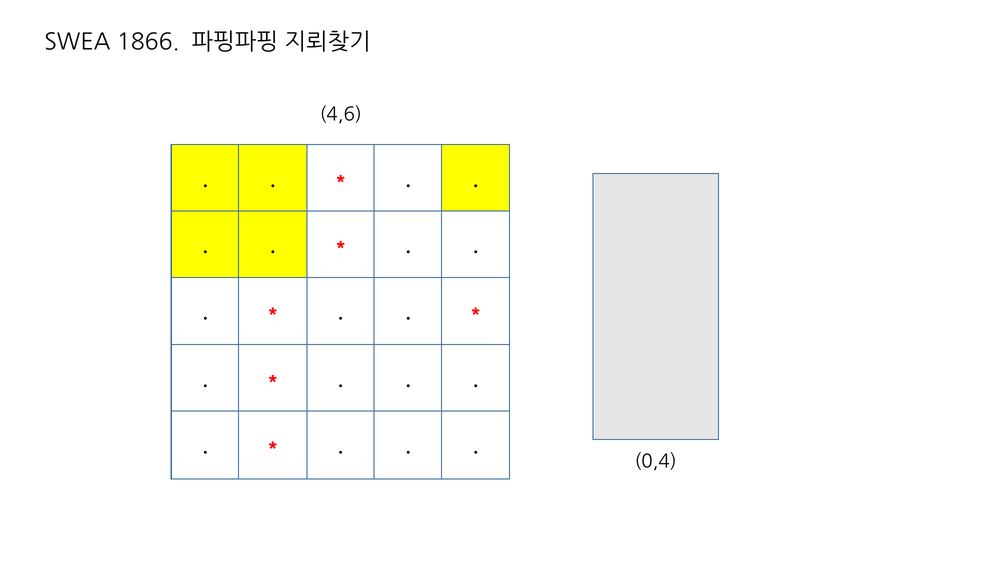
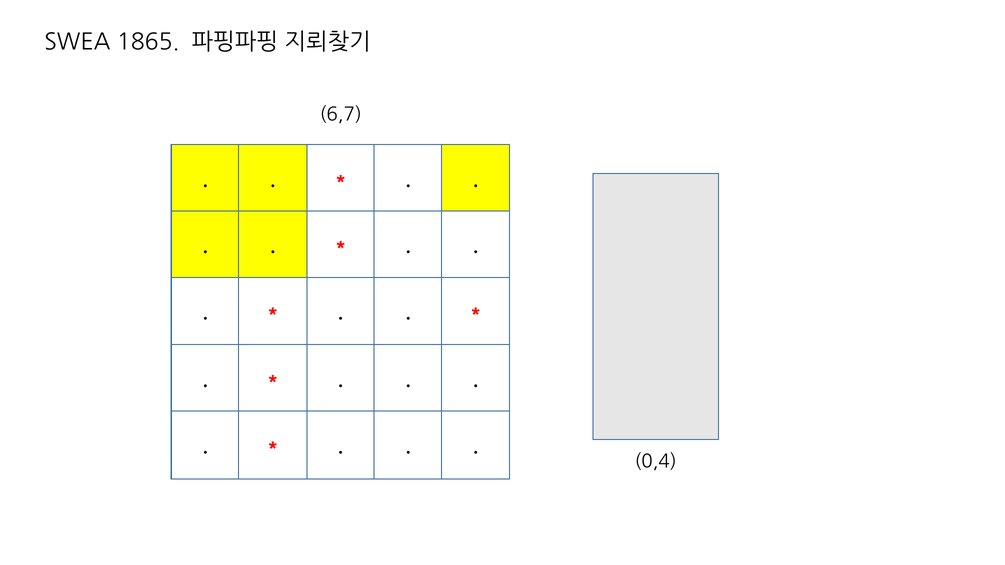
1866: 1866 -> 1865
4,6: 4,6 -> 6,7
